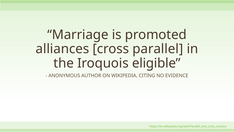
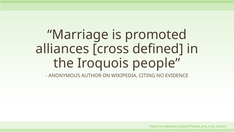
parallel: parallel -> defined
eligible: eligible -> people
